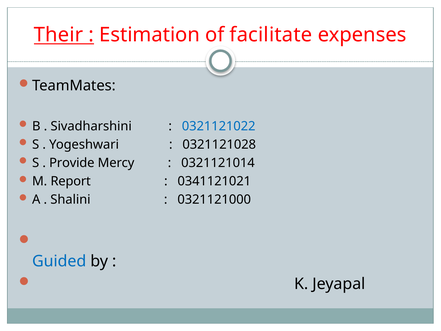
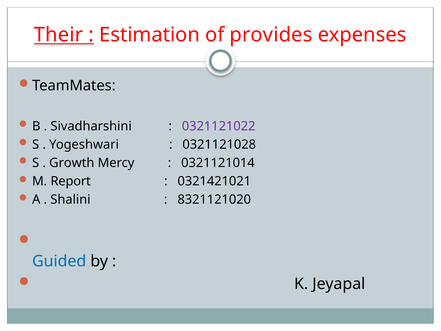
facilitate: facilitate -> provides
0321121022 colour: blue -> purple
Provide: Provide -> Growth
0341121021: 0341121021 -> 0321421021
0321121000: 0321121000 -> 8321121020
